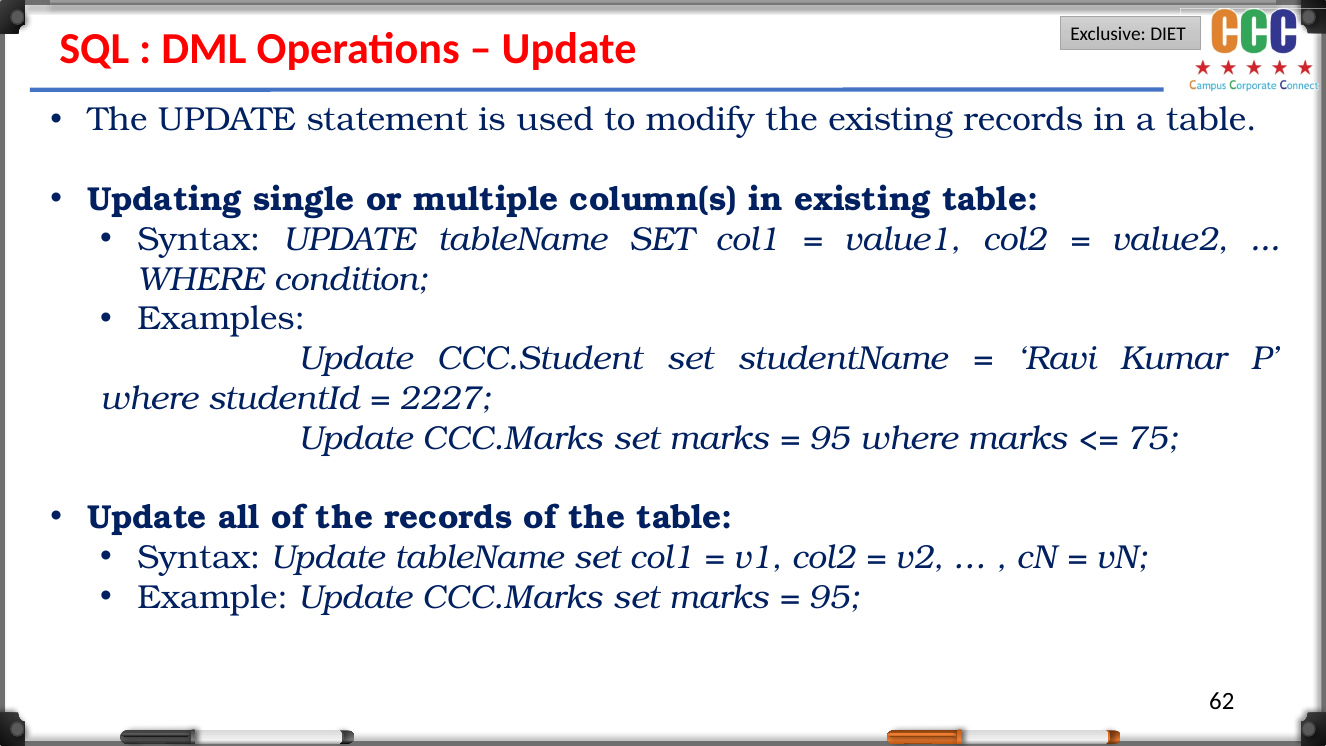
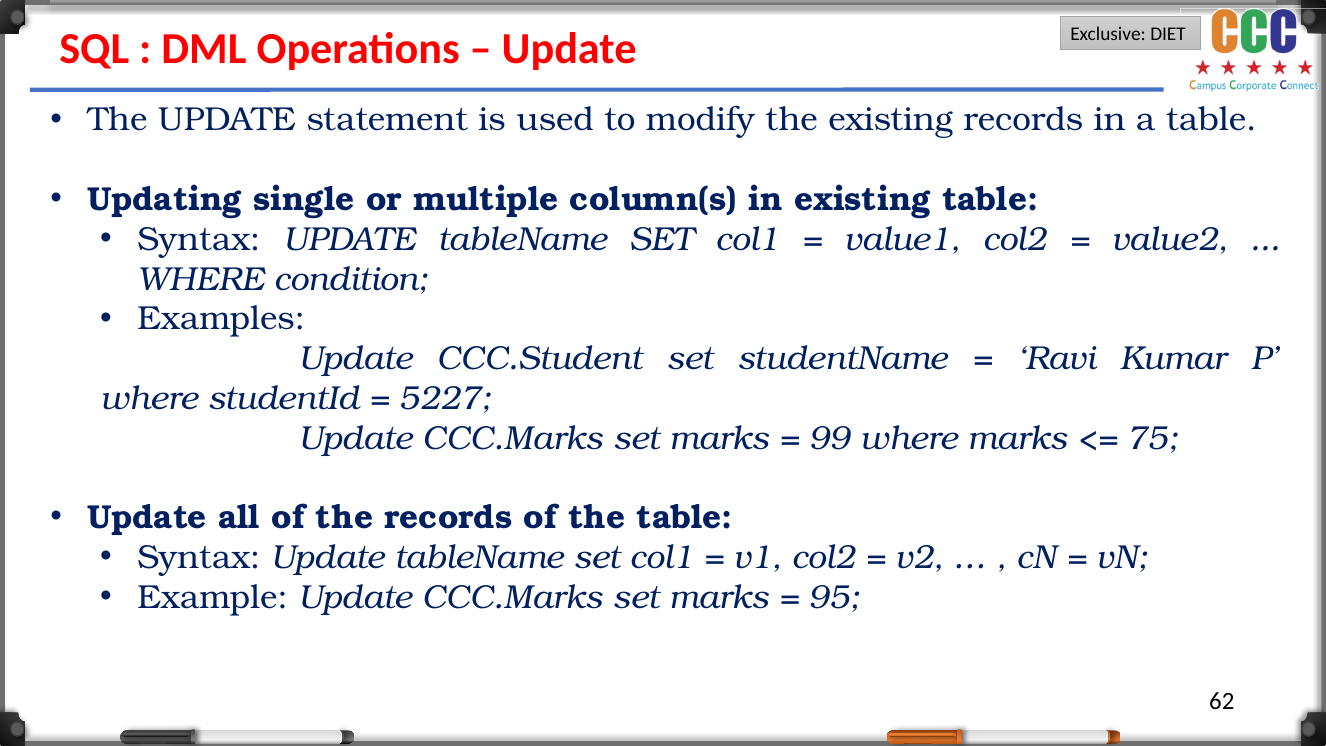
2227: 2227 -> 5227
95 at (829, 438): 95 -> 99
